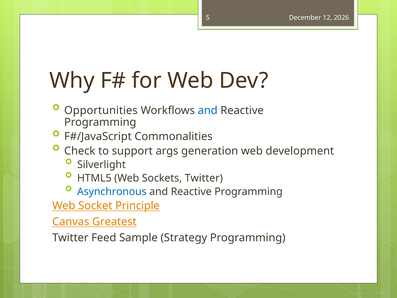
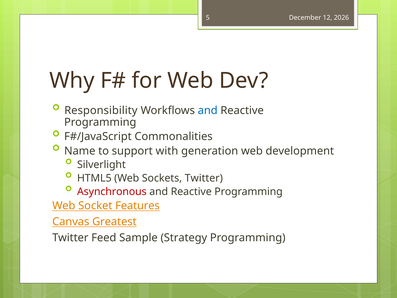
Opportunities: Opportunities -> Responsibility
Check: Check -> Name
args: args -> with
Asynchronous colour: blue -> red
Principle: Principle -> Features
